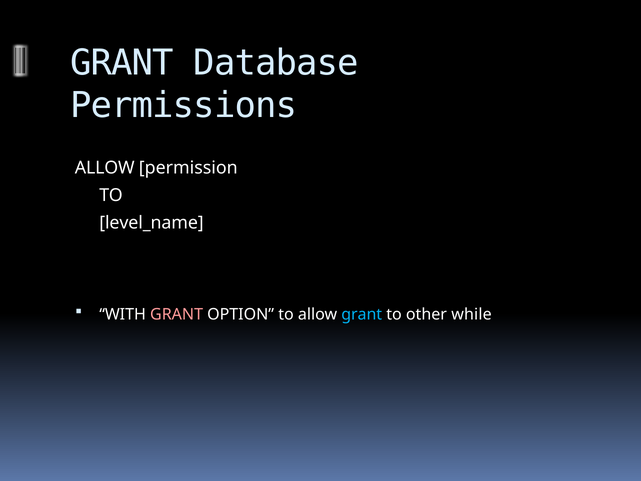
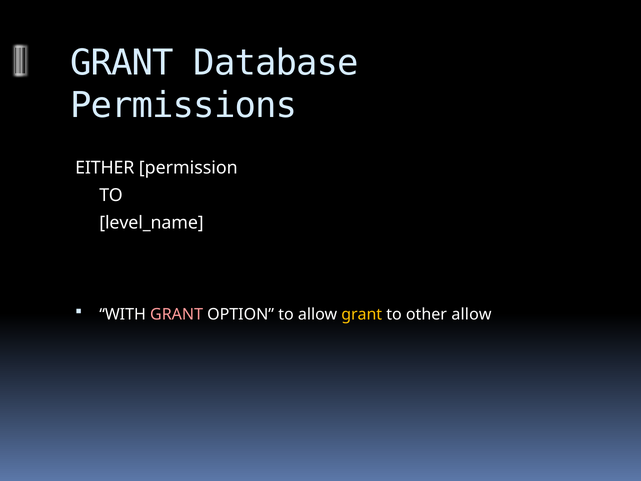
ALLOW at (105, 168): ALLOW -> EITHER
grant at (362, 314) colour: light blue -> yellow
other while: while -> allow
